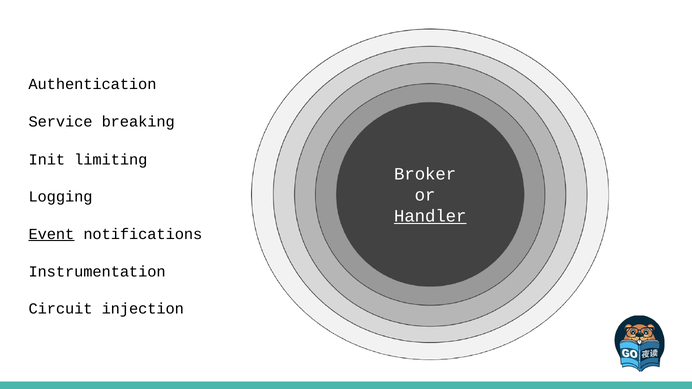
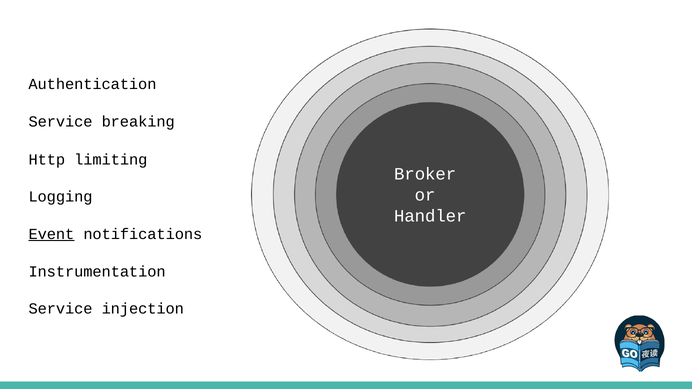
Init: Init -> Http
Handler underline: present -> none
Circuit at (61, 309): Circuit -> Service
